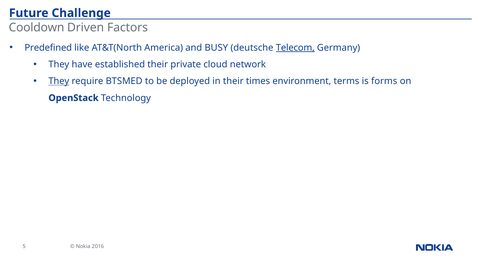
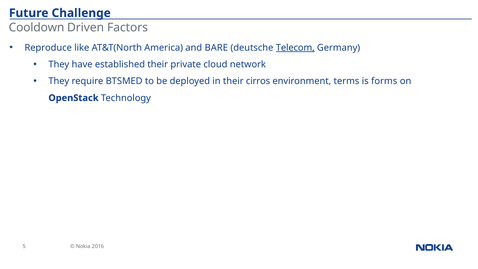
Predefined: Predefined -> Reproduce
BUSY: BUSY -> BARE
They at (59, 81) underline: present -> none
times: times -> cirros
